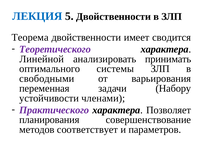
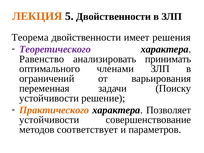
ЛЕКЦИЯ colour: blue -> orange
сводится: сводится -> решения
Линейной: Линейной -> Равенство
системы: системы -> членами
свободными: свободными -> ограничений
Набору: Набору -> Поиску
членами: членами -> решение
Практического colour: purple -> orange
планирования at (49, 120): планирования -> устойчивости
